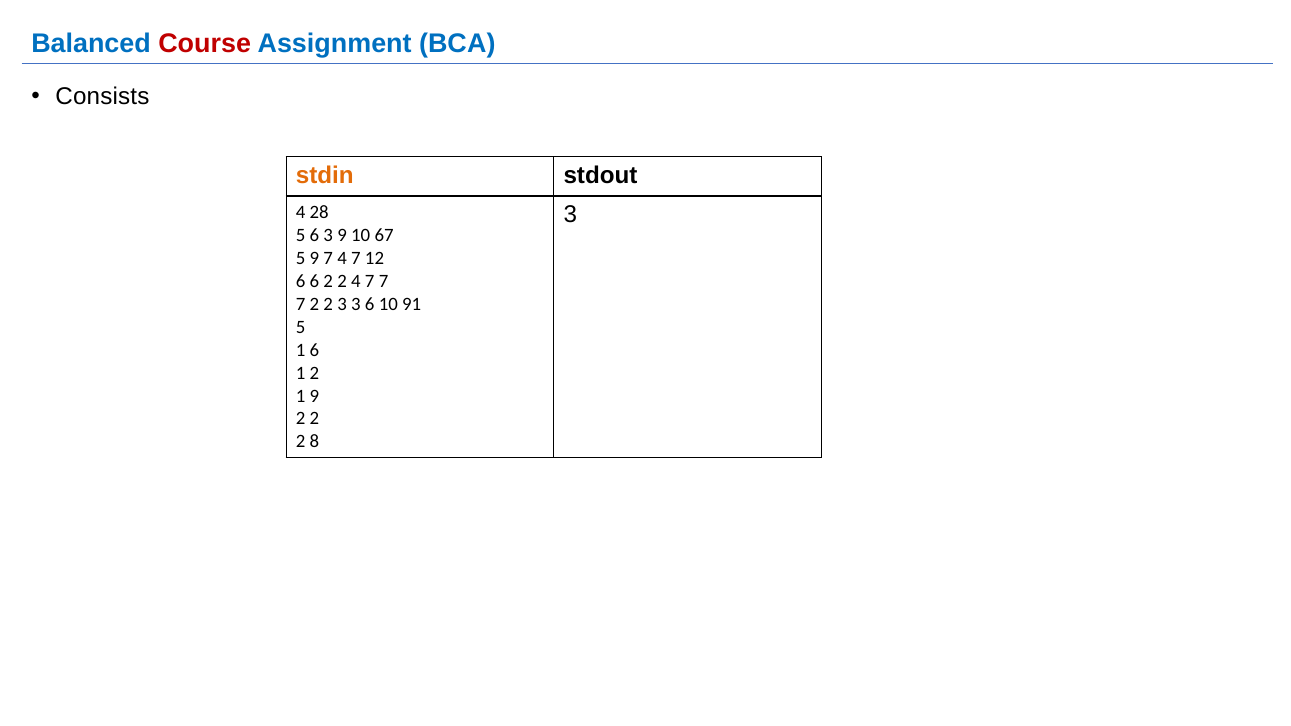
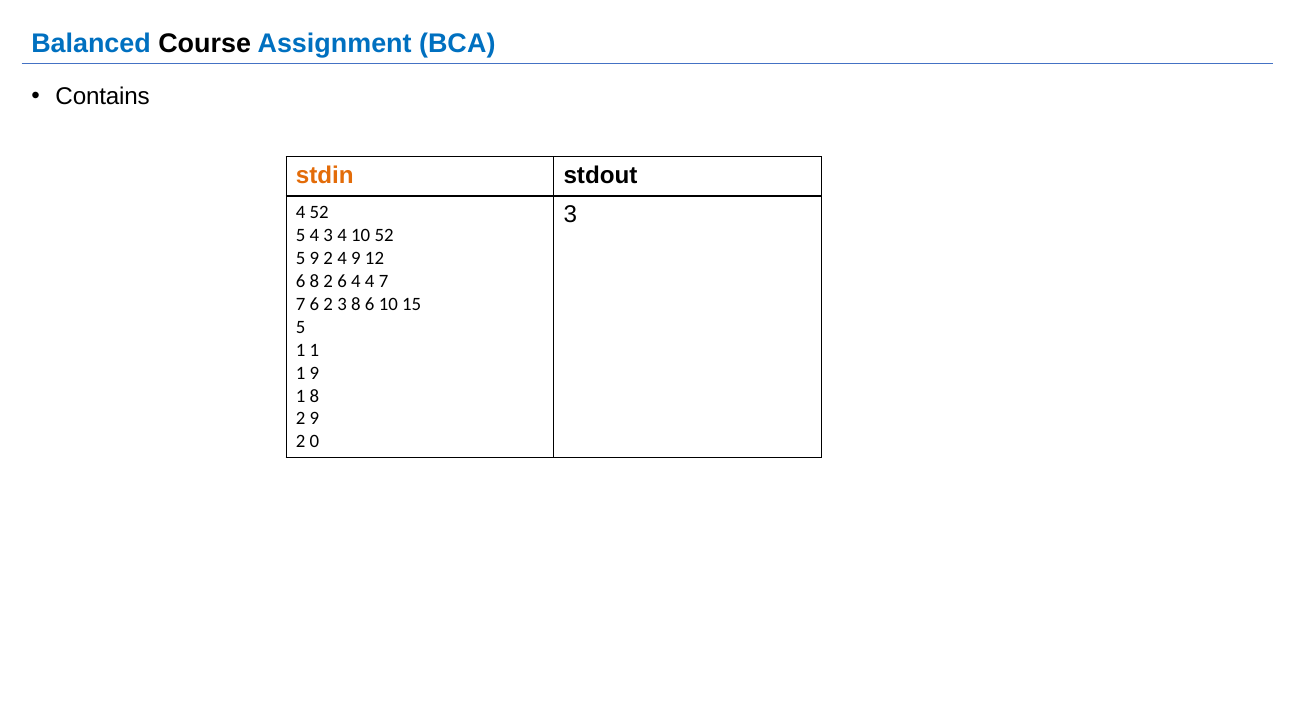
Course colour: red -> black
Consists: Consists -> Contains
4 28: 28 -> 52
5 6: 6 -> 4
3 9: 9 -> 4
10 67: 67 -> 52
5 9 7: 7 -> 2
7 at (356, 258): 7 -> 9
6 6: 6 -> 8
2 at (342, 281): 2 -> 6
7 at (370, 281): 7 -> 4
7 2: 2 -> 6
3 3: 3 -> 8
91: 91 -> 15
6 at (314, 350): 6 -> 1
1 2: 2 -> 9
1 9: 9 -> 8
2 at (314, 419): 2 -> 9
8: 8 -> 0
